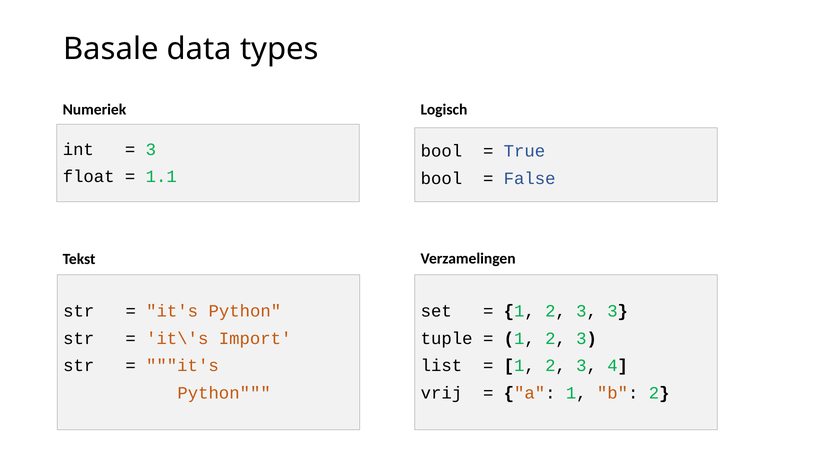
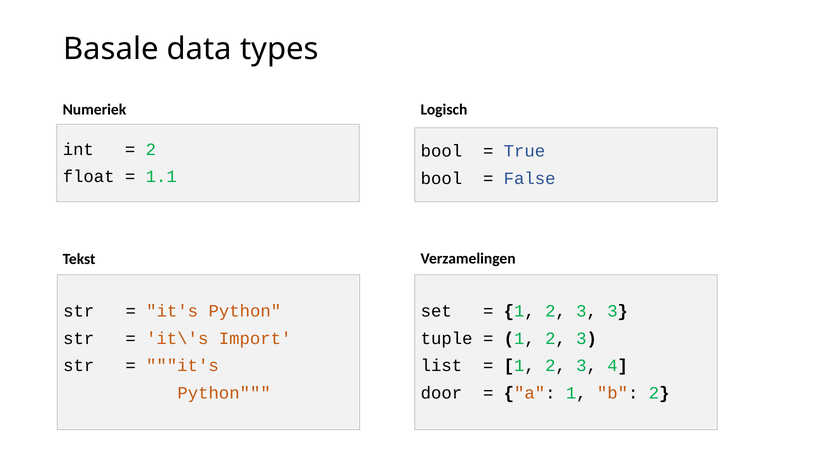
3 at (151, 149): 3 -> 2
vrij: vrij -> door
